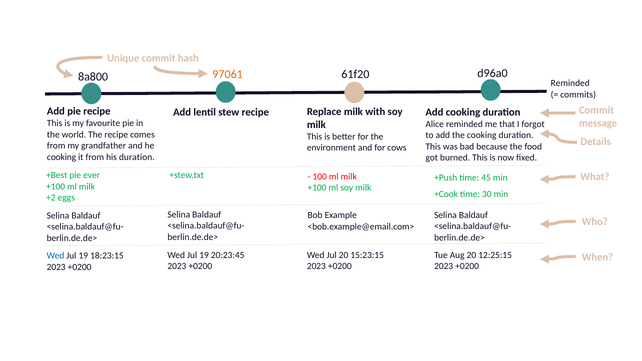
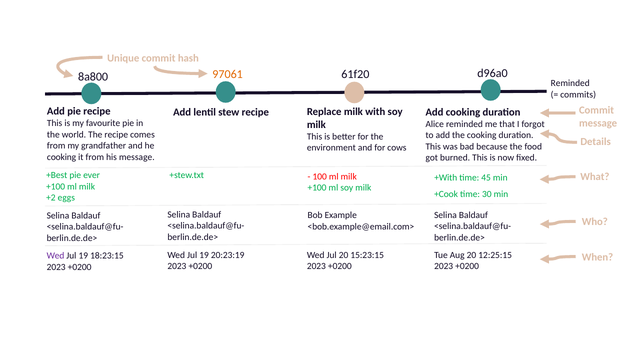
his duration: duration -> message
+Push: +Push -> +With
20:23:45: 20:23:45 -> 20:23:19
Wed at (55, 256) colour: blue -> purple
